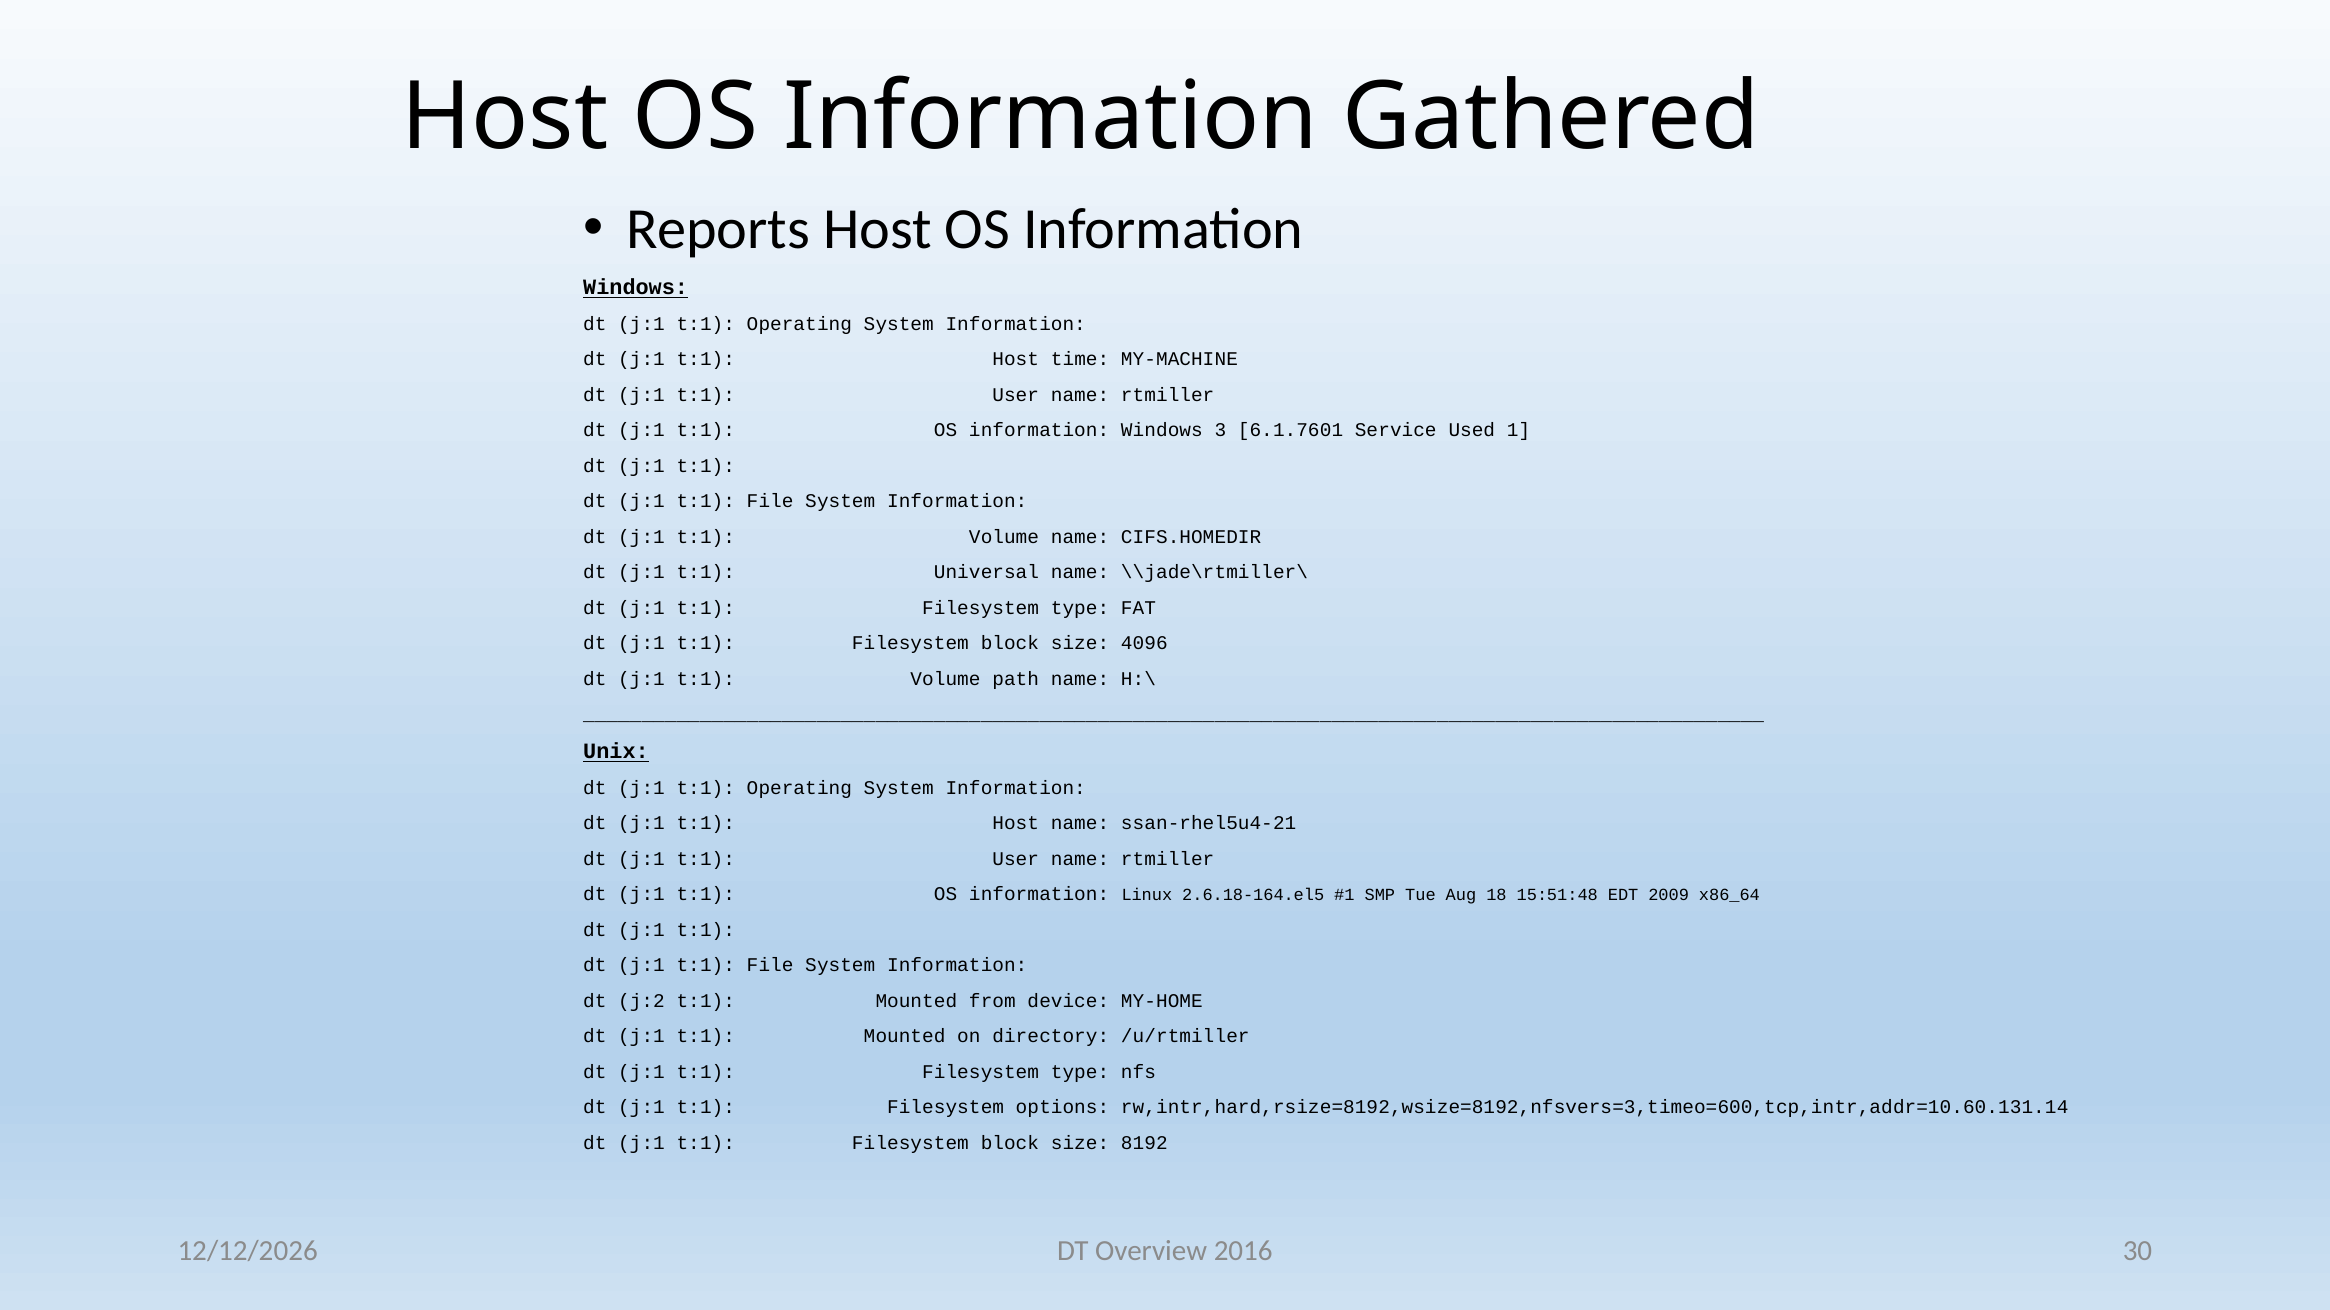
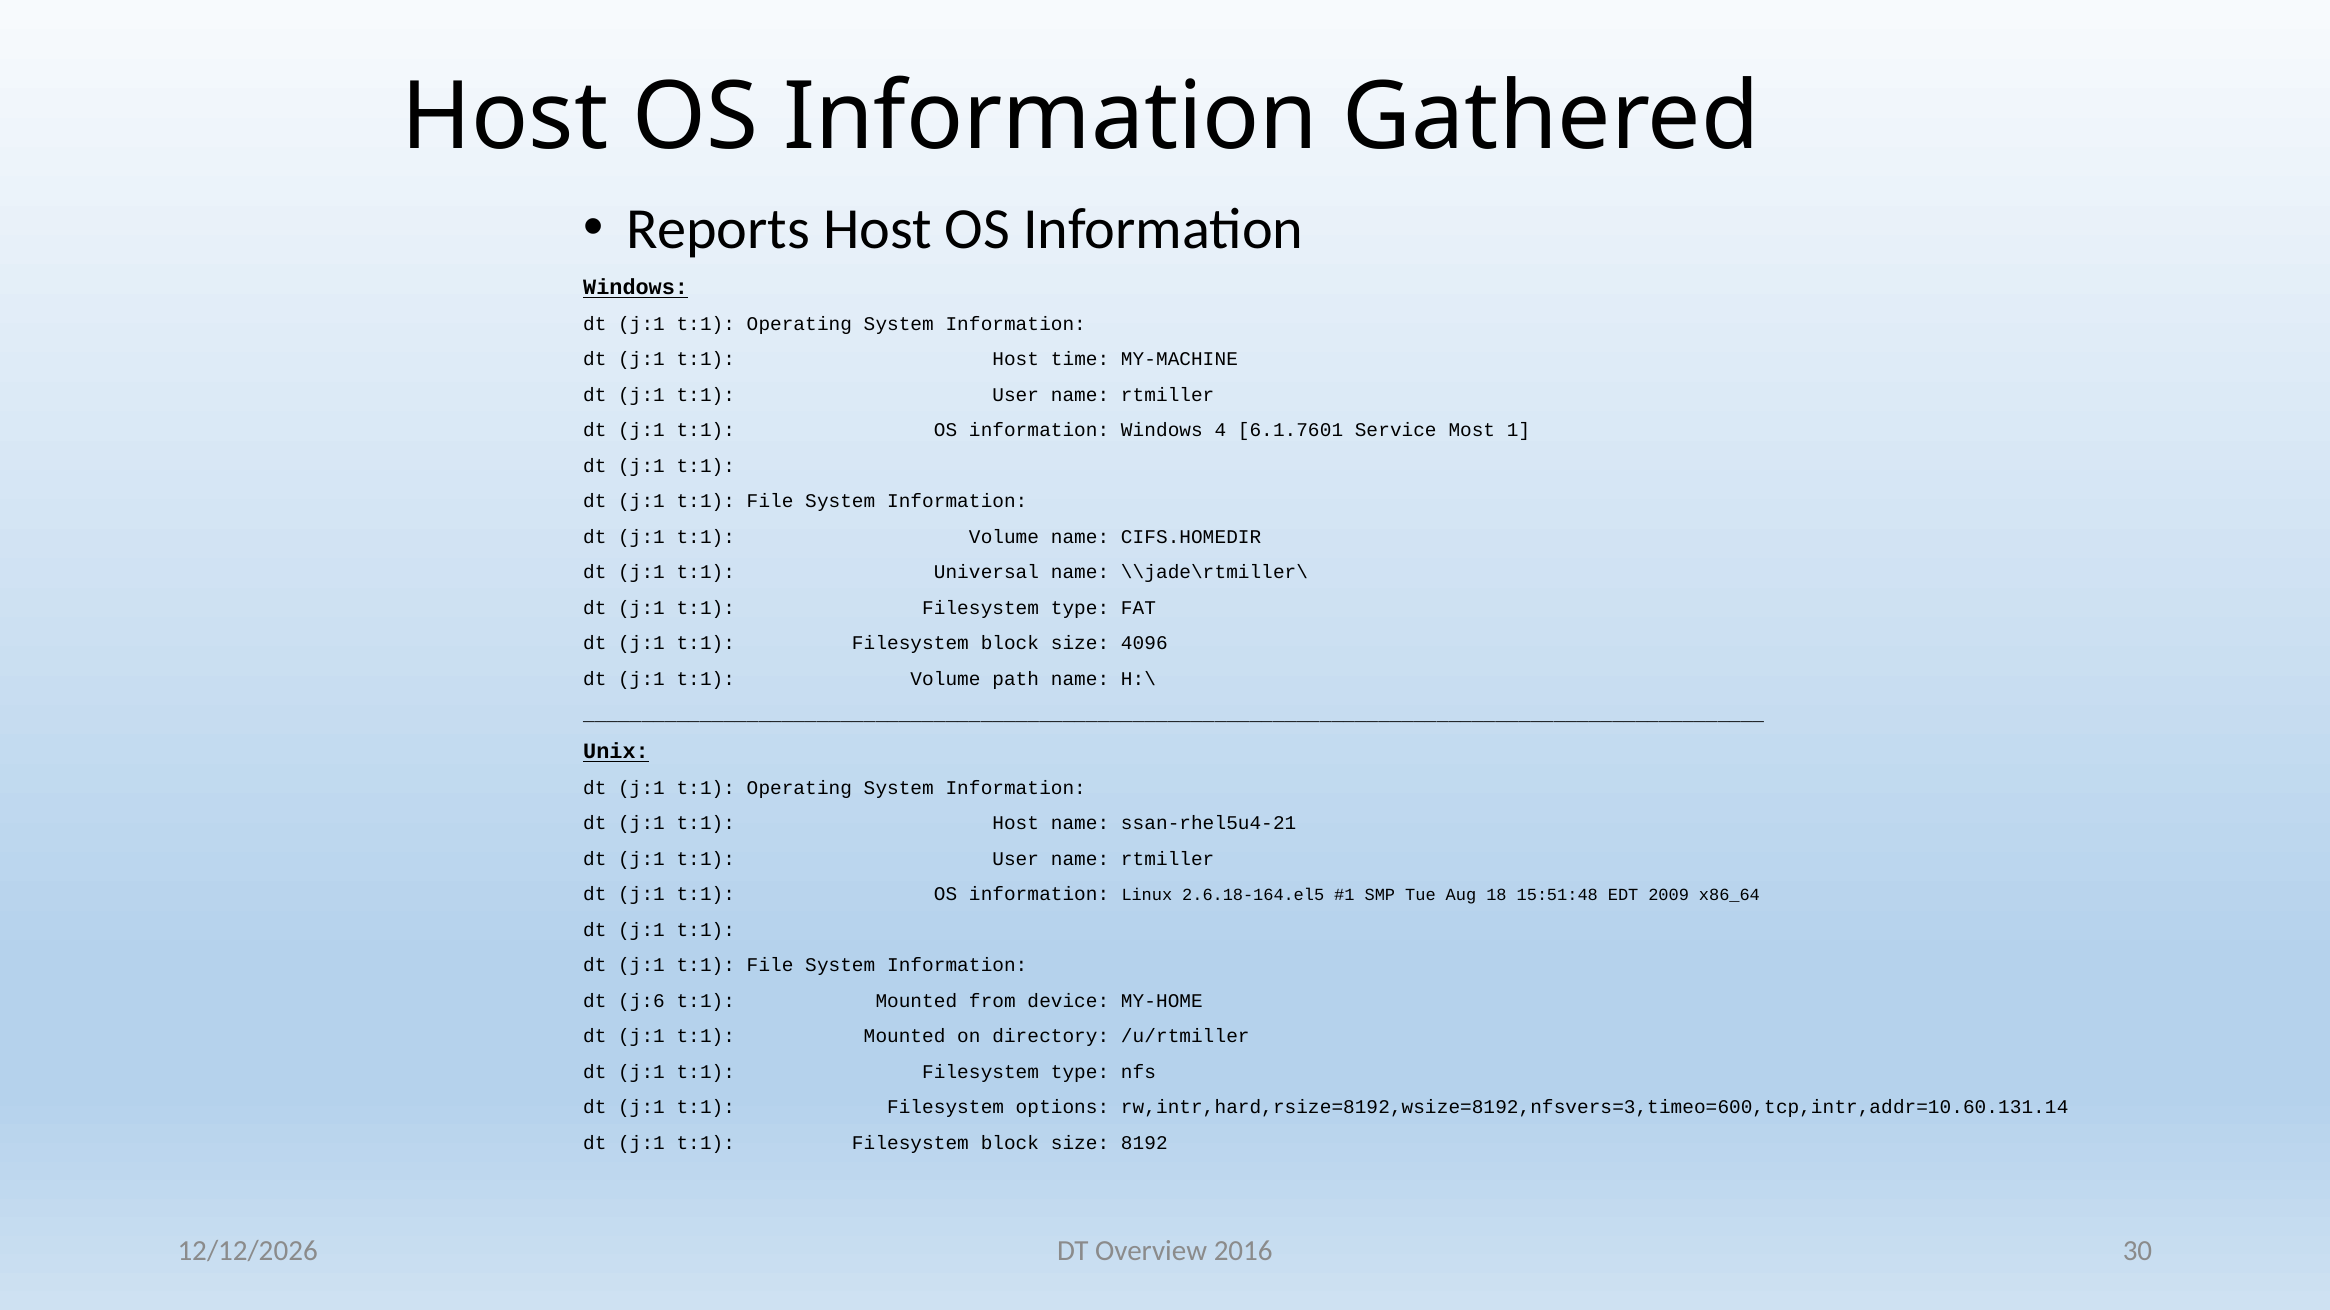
3: 3 -> 4
Used: Used -> Most
j:2: j:2 -> j:6
